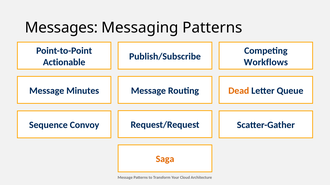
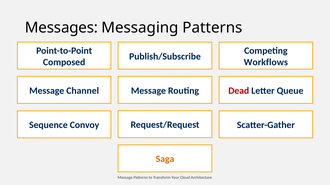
Actionable: Actionable -> Composed
Minutes: Minutes -> Channel
Dead colour: orange -> red
